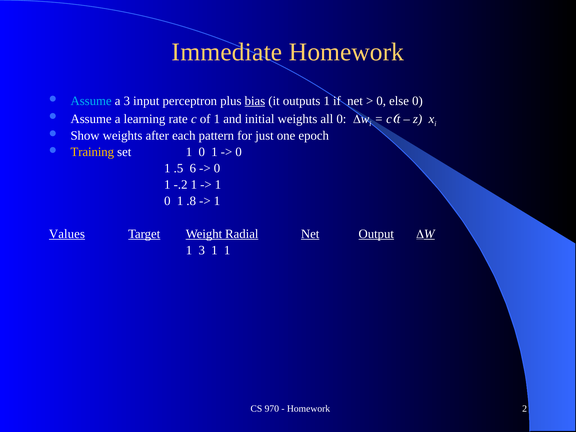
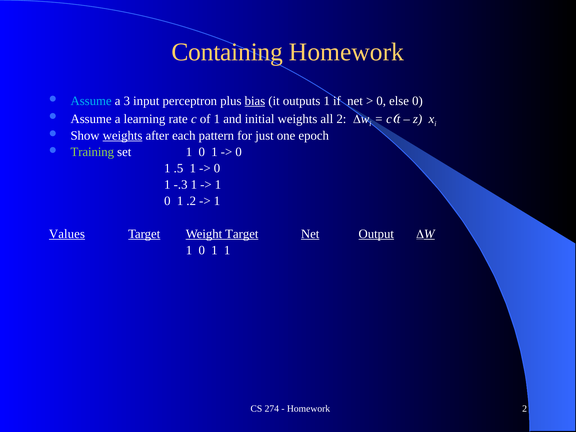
Immediate: Immediate -> Containing
all 0: 0 -> 2
weights at (123, 136) underline: none -> present
Training colour: yellow -> light green
.5 6: 6 -> 1
-.2: -.2 -> -.3
.8: .8 -> .2
Weight Radial: Radial -> Target
3 at (202, 250): 3 -> 0
970: 970 -> 274
